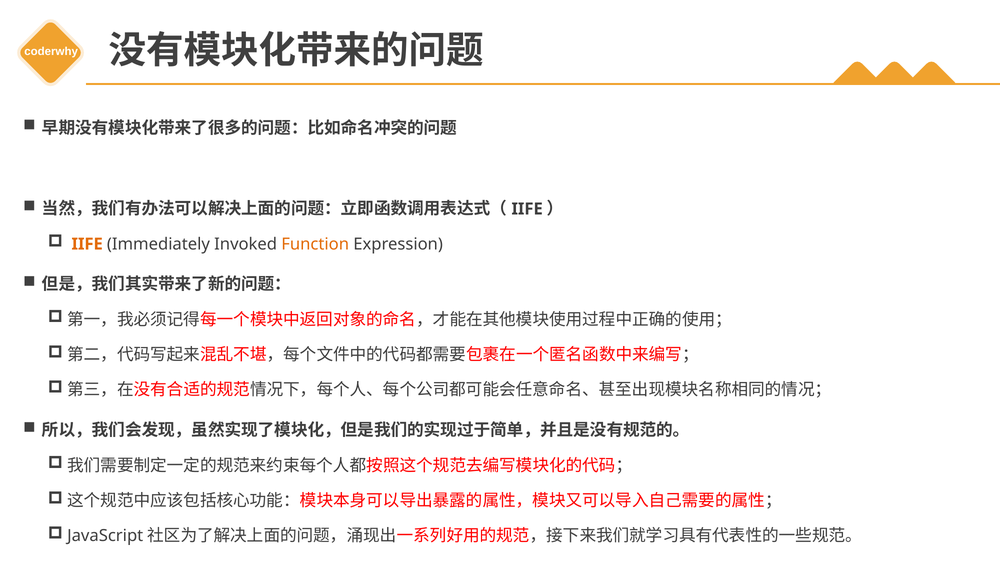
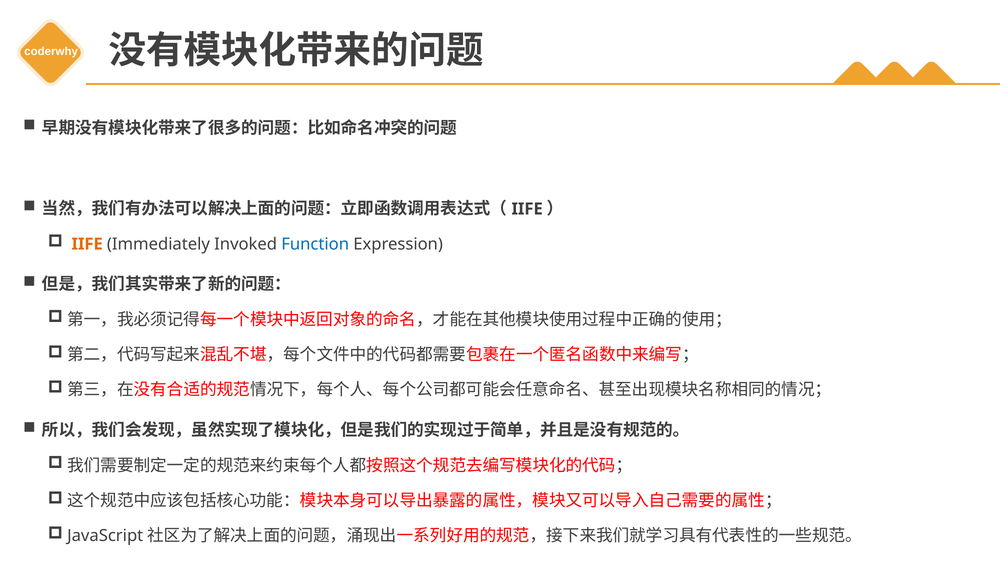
Function colour: orange -> blue
